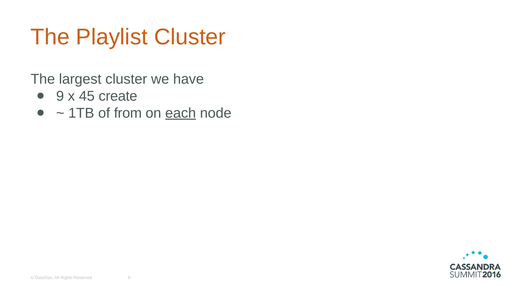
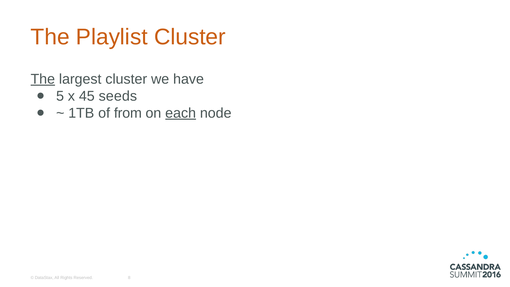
The at (43, 79) underline: none -> present
9: 9 -> 5
create: create -> seeds
